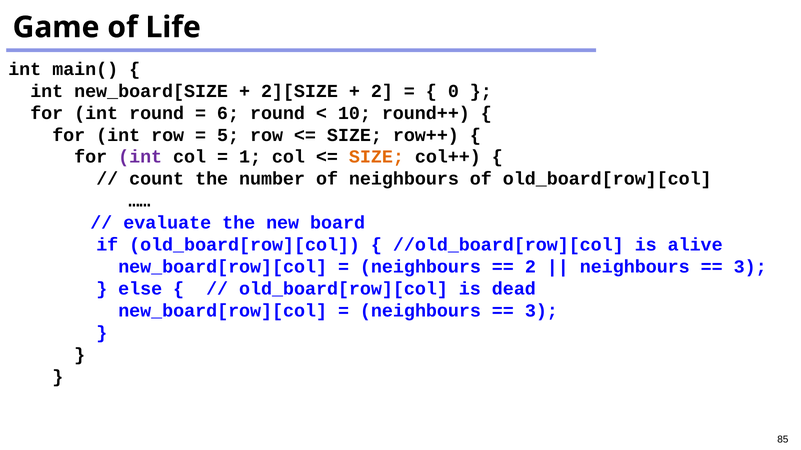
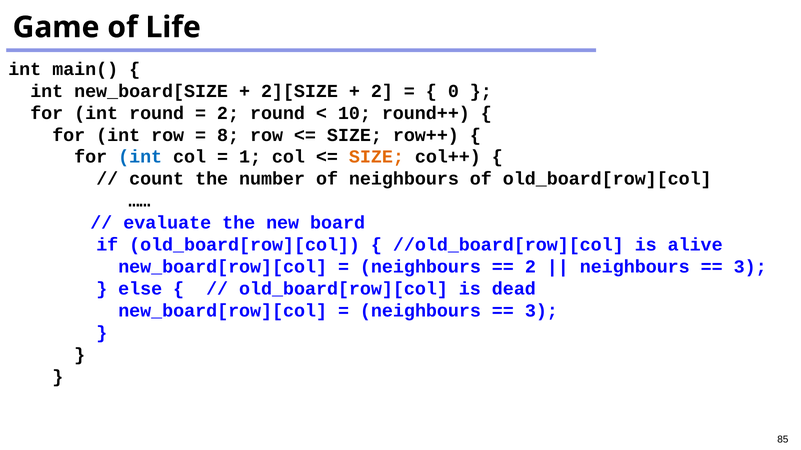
6 at (228, 113): 6 -> 2
5: 5 -> 8
int at (140, 157) colour: purple -> blue
